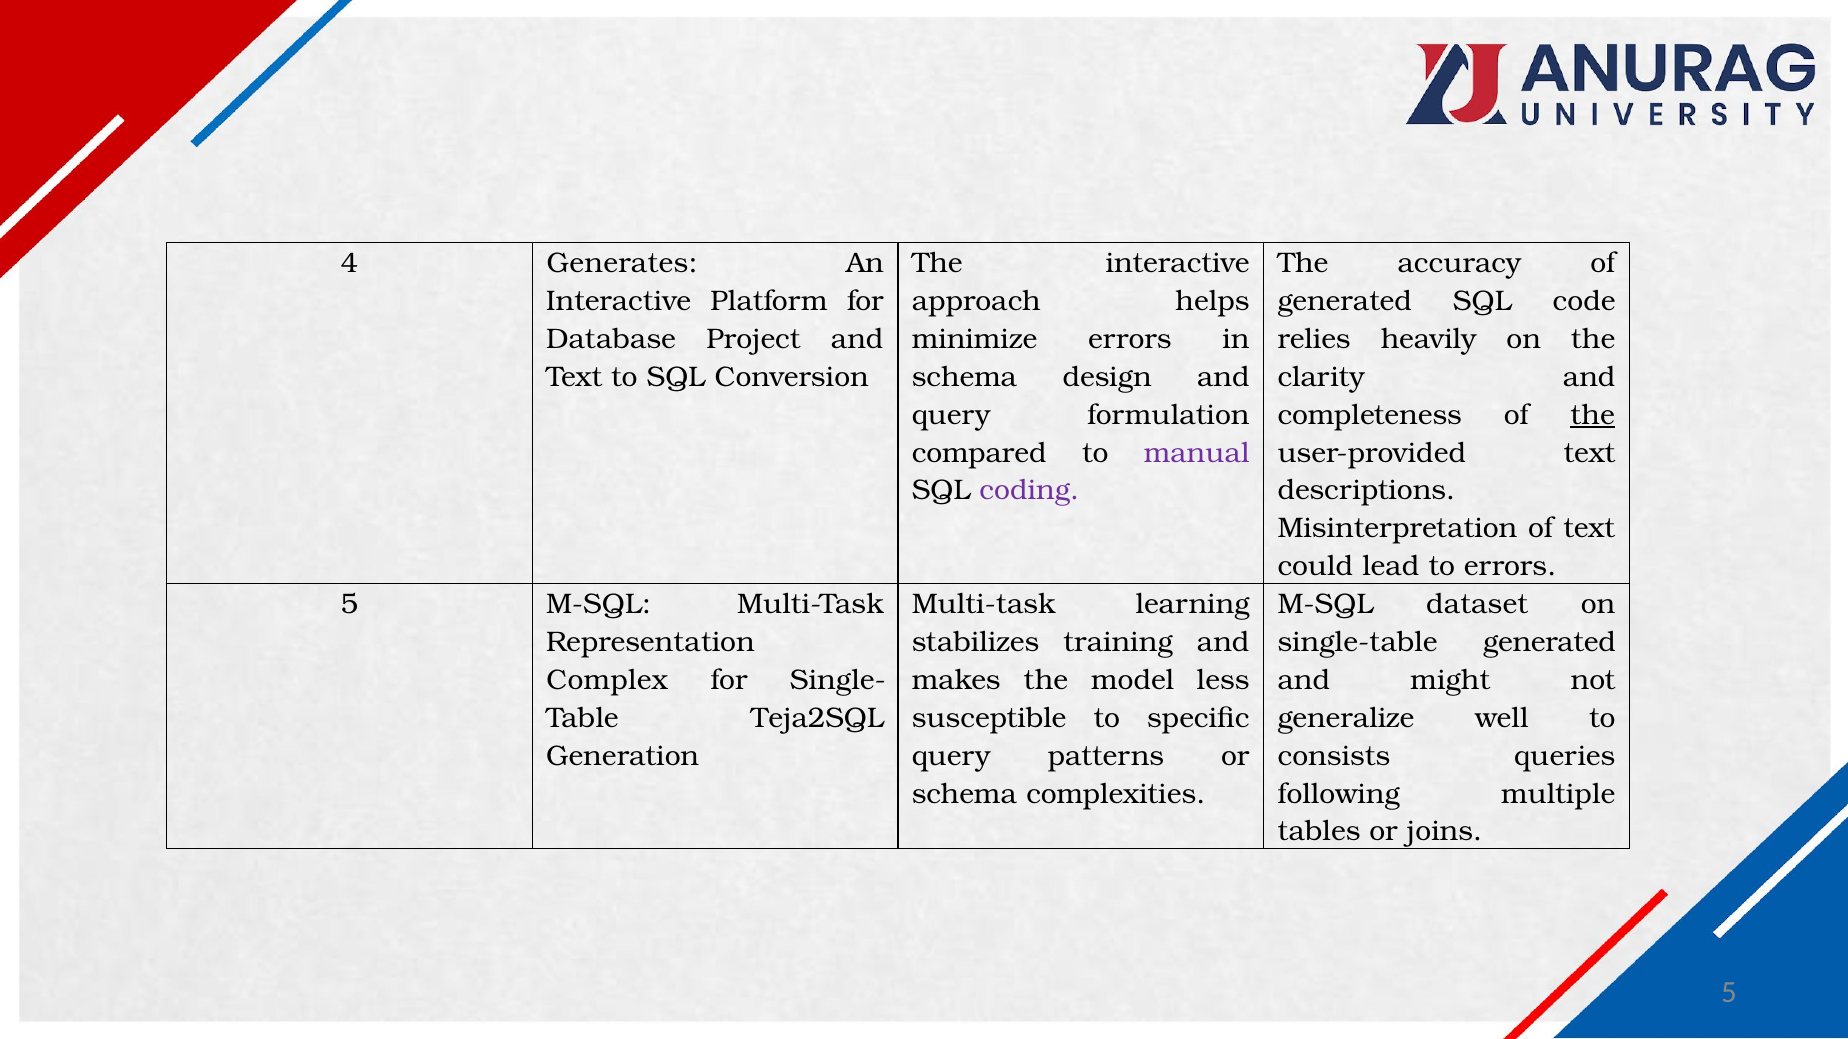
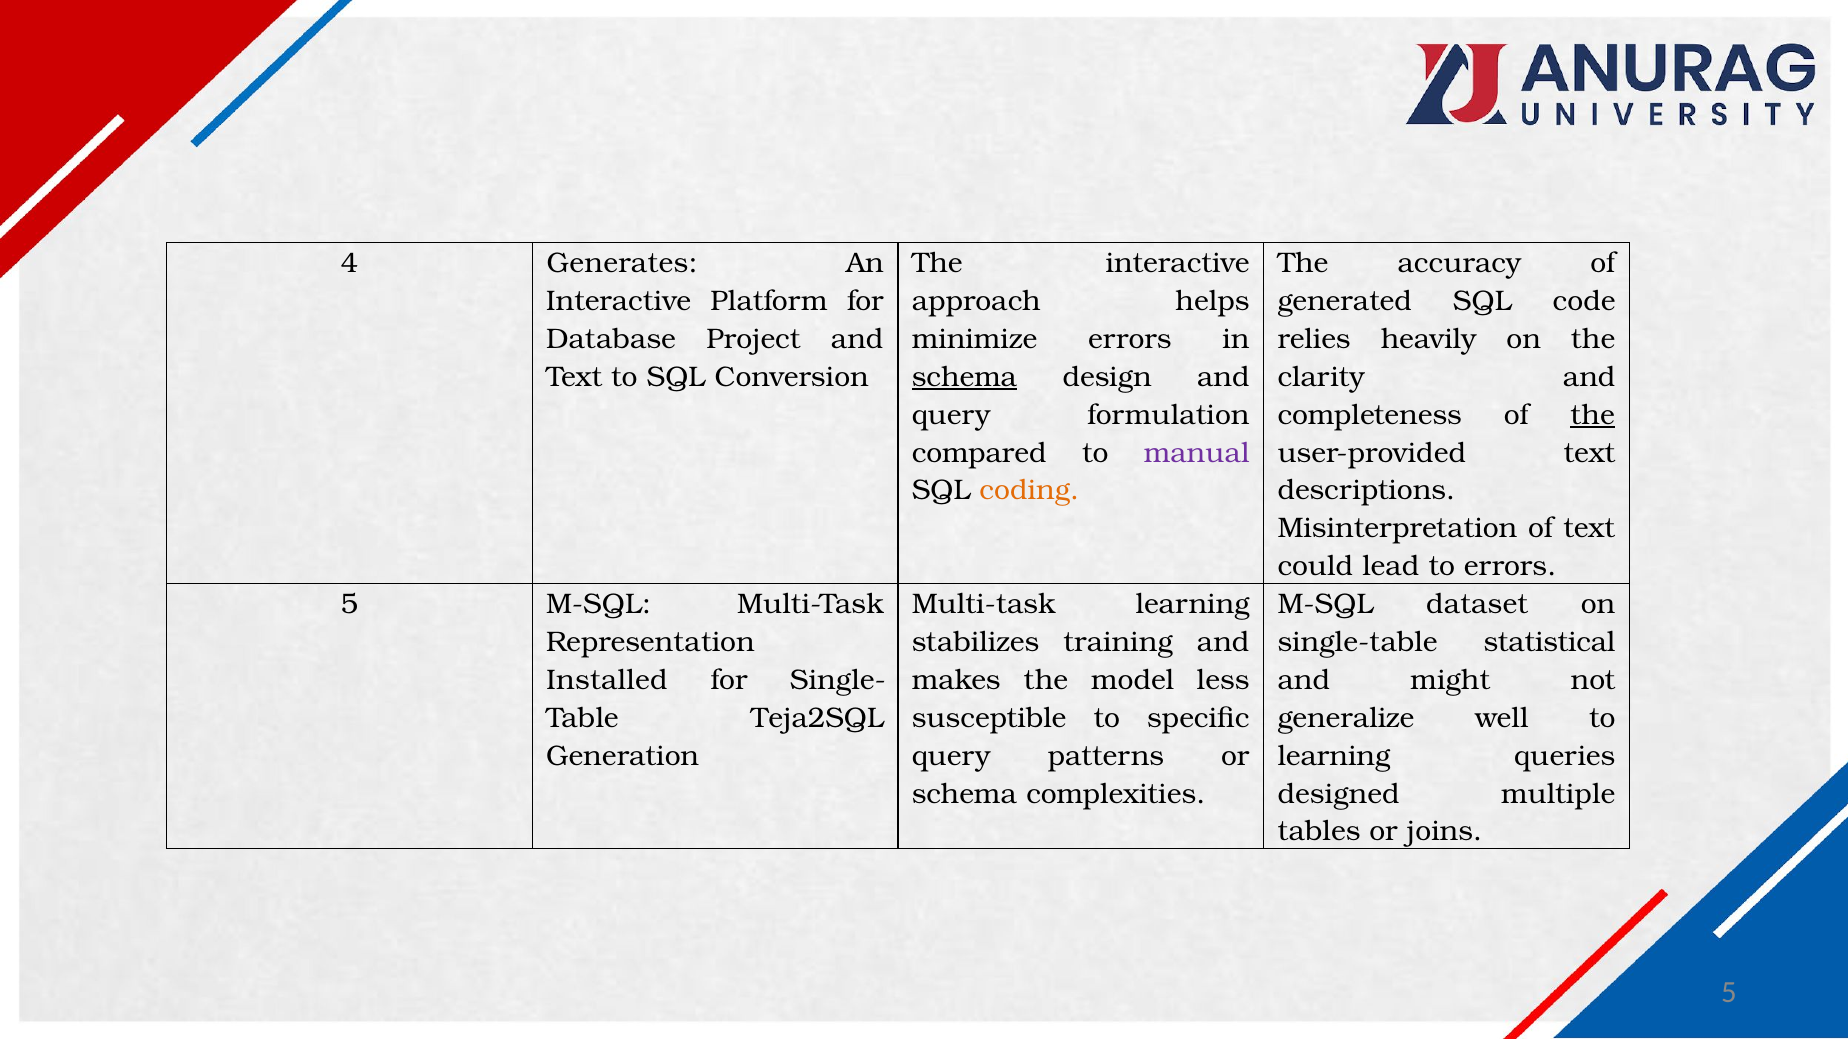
schema at (964, 377) underline: none -> present
coding colour: purple -> orange
single-table generated: generated -> statistical
Complex: Complex -> Installed
consists at (1334, 756): consists -> learning
following: following -> designed
